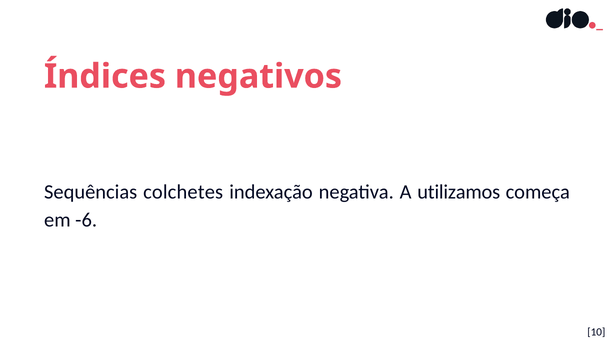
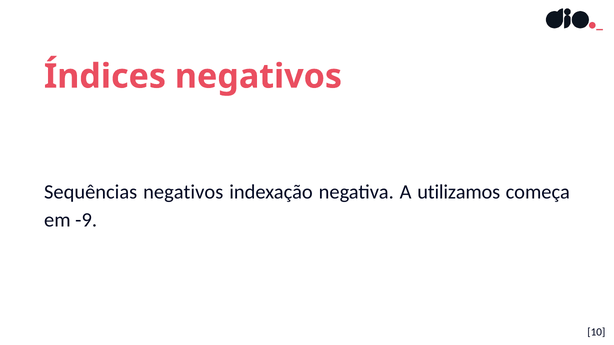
Sequências colchetes: colchetes -> negativos
-6: -6 -> -9
